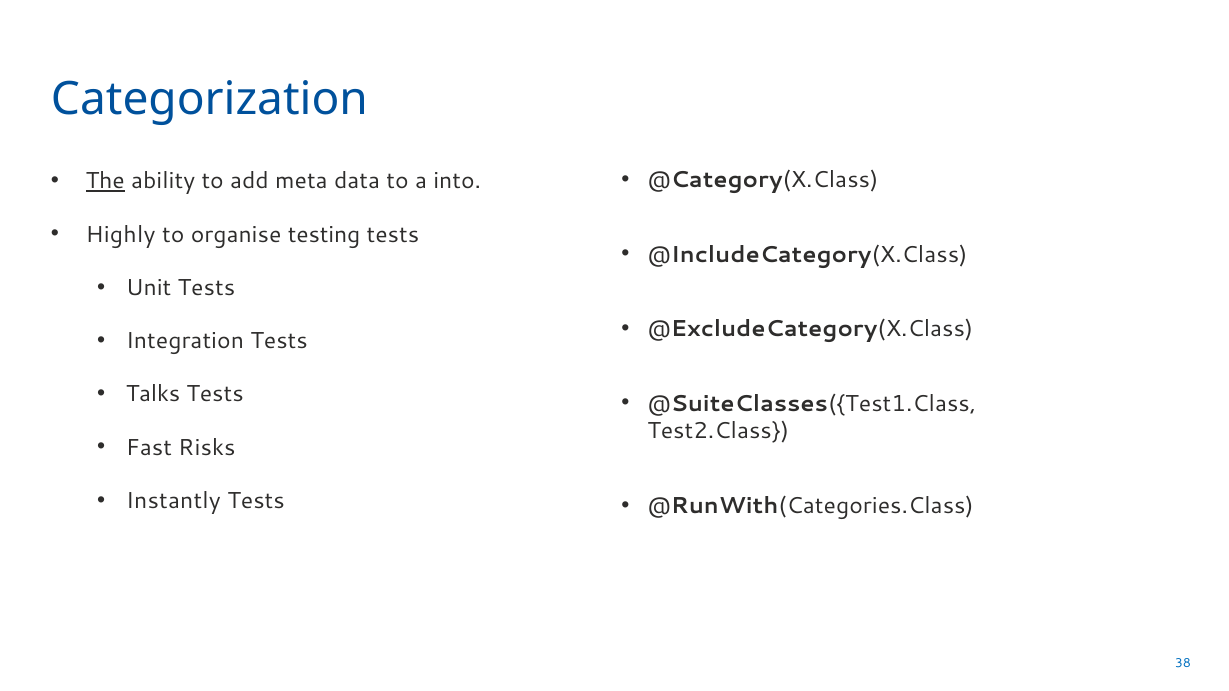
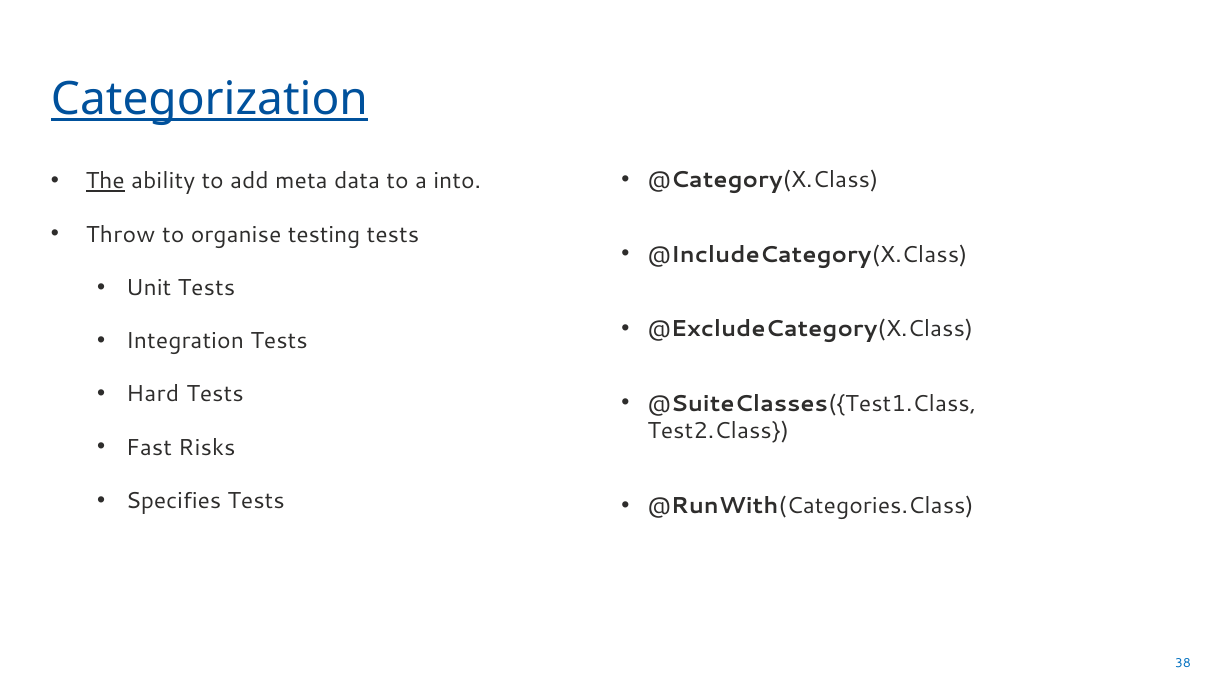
Categorization underline: none -> present
Highly: Highly -> Throw
Talks: Talks -> Hard
Instantly: Instantly -> Specifies
